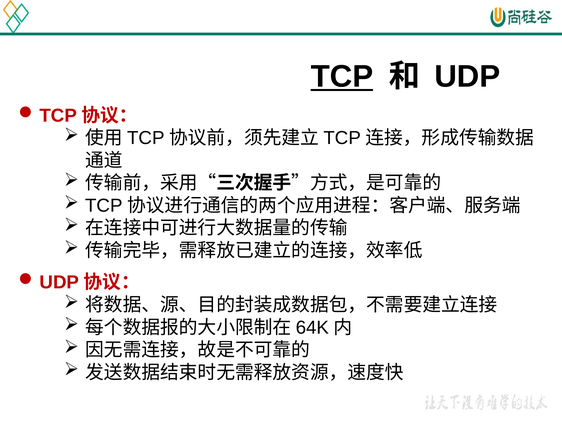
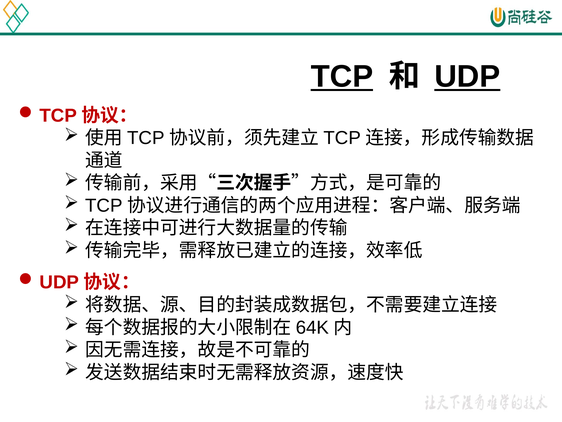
UDP underline: none -> present
